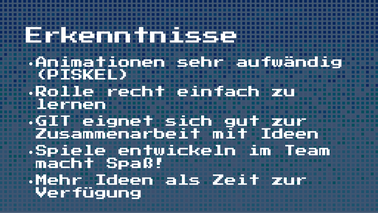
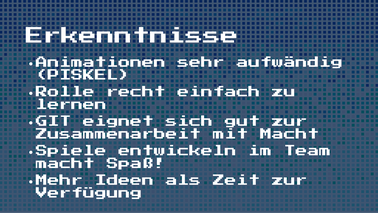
mit Ideen: Ideen -> Macht
